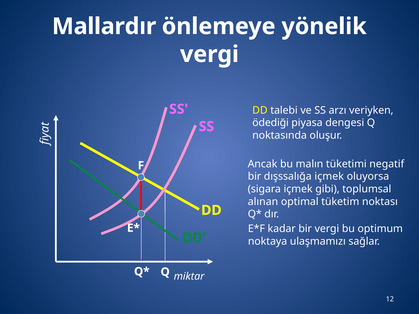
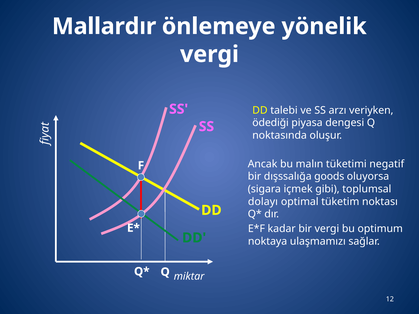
dışssalığa içmek: içmek -> goods
alınan: alınan -> dolayı
